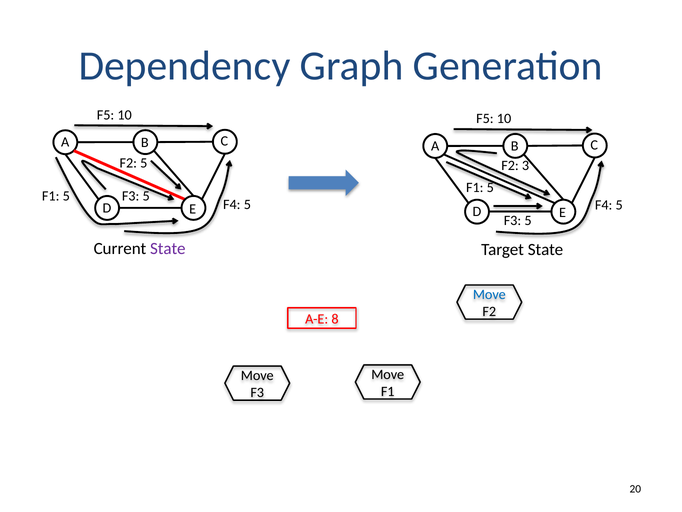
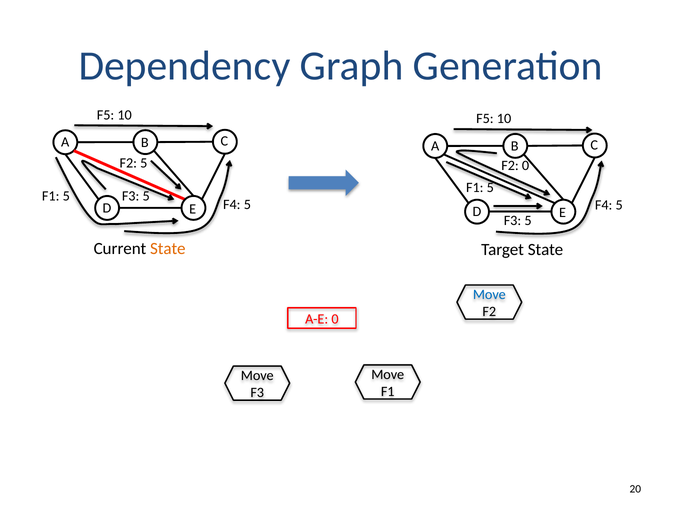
F2 3: 3 -> 0
State at (168, 248) colour: purple -> orange
A-E 8: 8 -> 0
